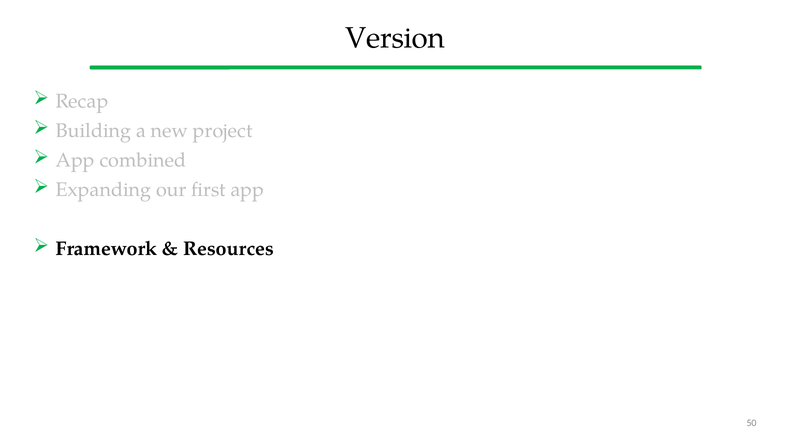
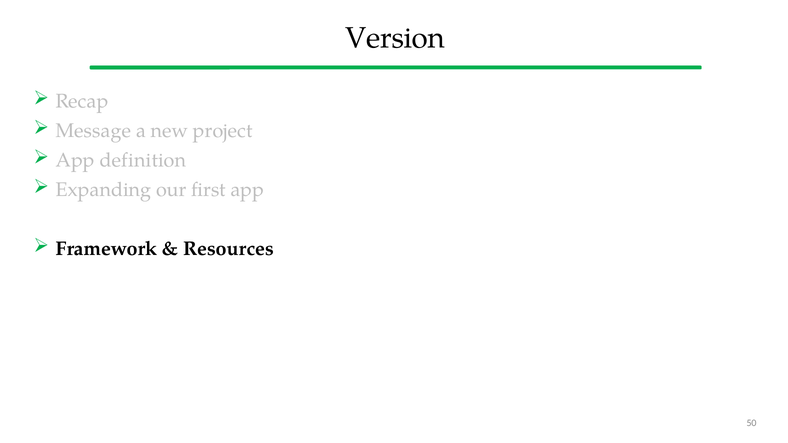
Building: Building -> Message
combined: combined -> definition
